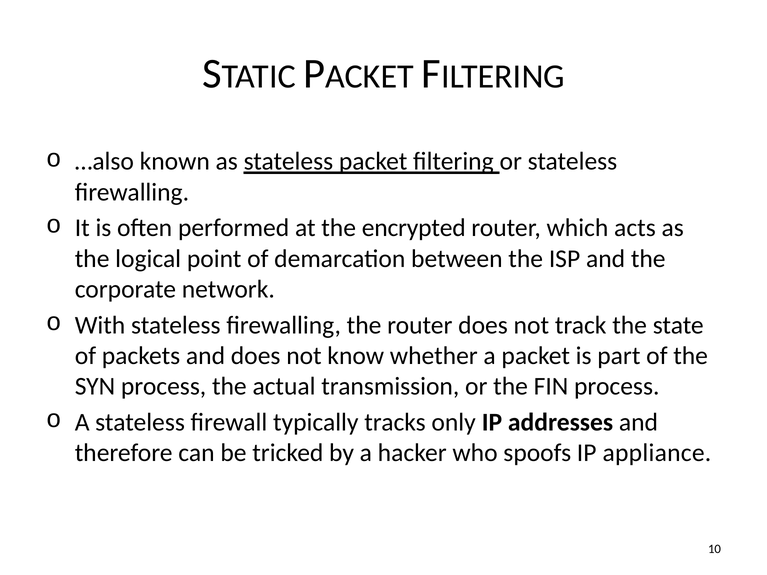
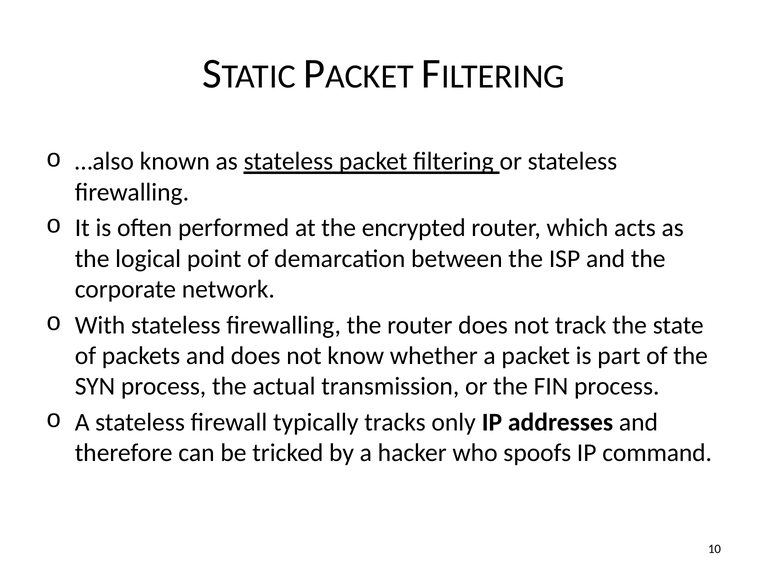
appliance: appliance -> command
